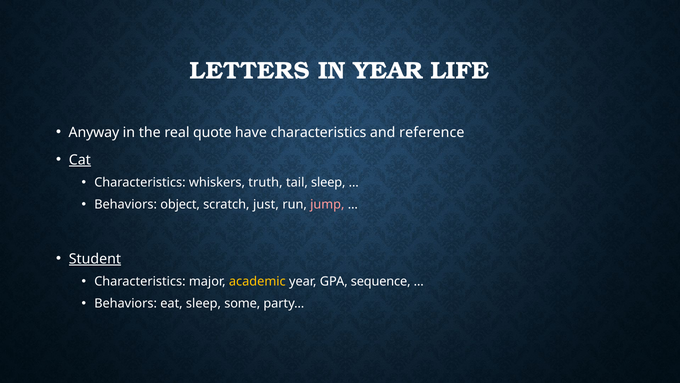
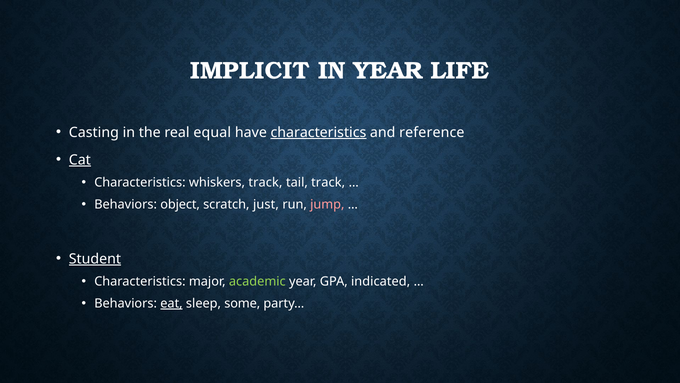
LETTERS: LETTERS -> IMPLICIT
Anyway: Anyway -> Casting
quote: quote -> equal
characteristics at (318, 132) underline: none -> present
whiskers truth: truth -> track
tail sleep: sleep -> track
academic colour: yellow -> light green
sequence: sequence -> indicated
eat underline: none -> present
